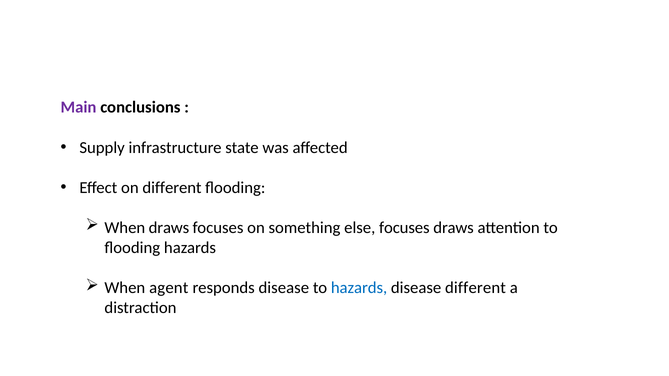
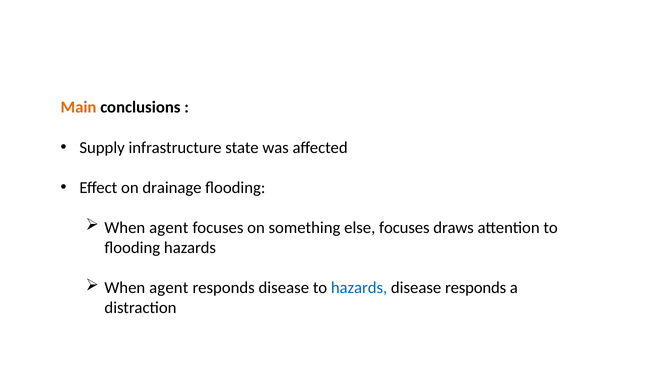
Main colour: purple -> orange
on different: different -> drainage
draws at (169, 228): draws -> agent
disease different: different -> responds
